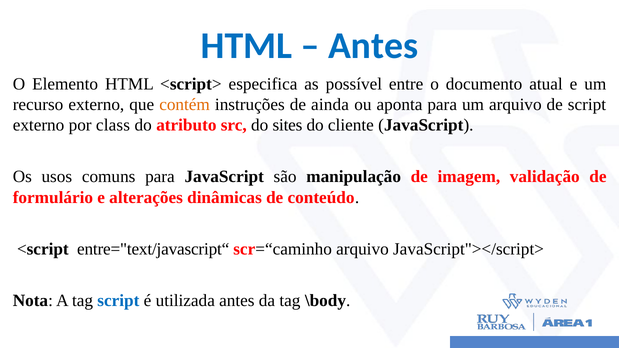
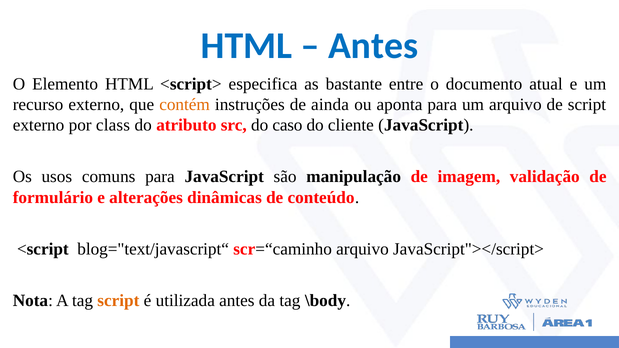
possível: possível -> bastante
sites: sites -> caso
entre="text/javascript“: entre="text/javascript“ -> blog="text/javascript“
script at (118, 301) colour: blue -> orange
